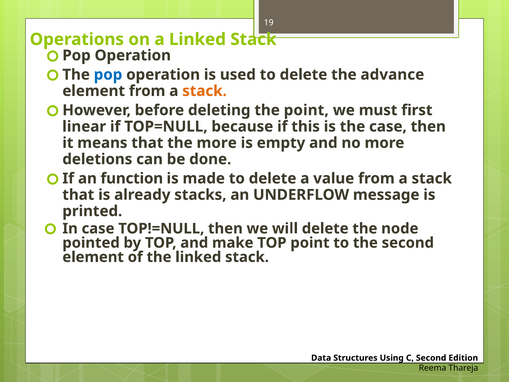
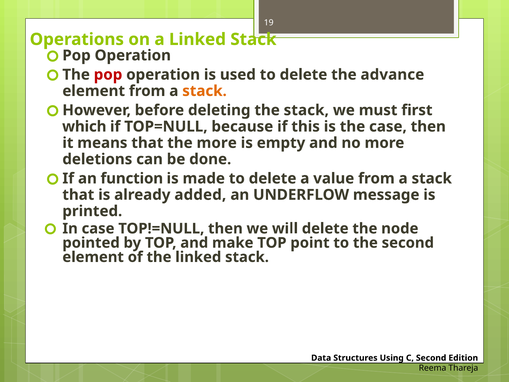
pop at (108, 75) colour: blue -> red
the point: point -> stack
linear: linear -> which
stacks: stacks -> added
